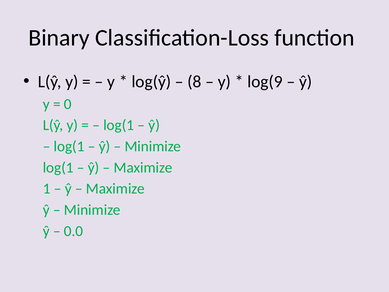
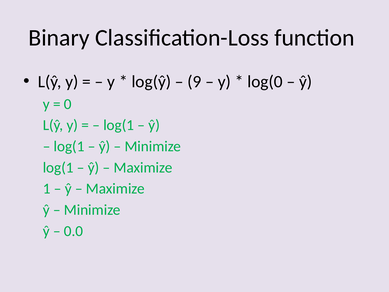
8: 8 -> 9
log(9: log(9 -> log(0
